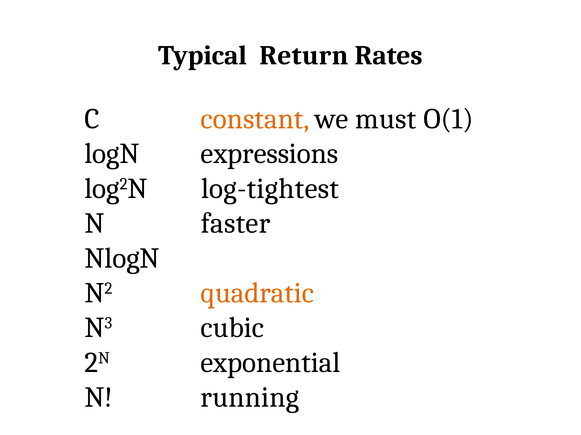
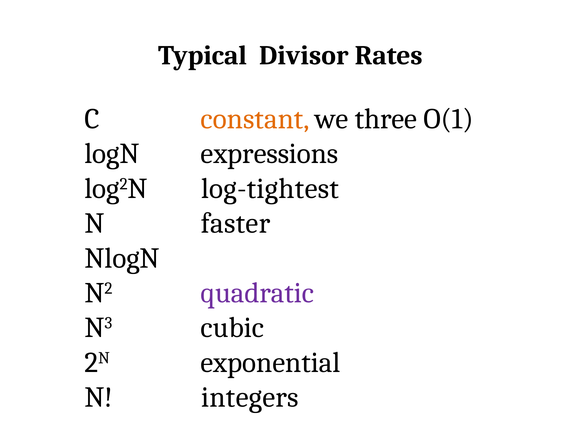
Return: Return -> Divisor
must: must -> three
quadratic colour: orange -> purple
running: running -> integers
